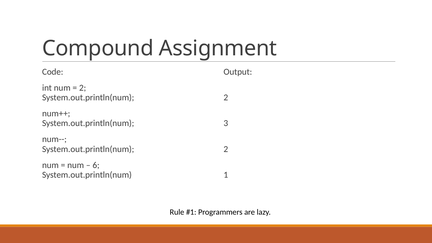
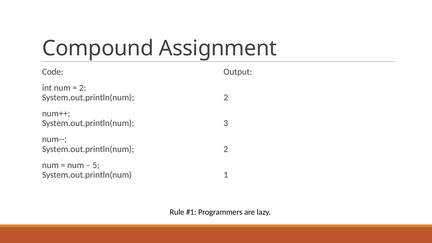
6: 6 -> 5
